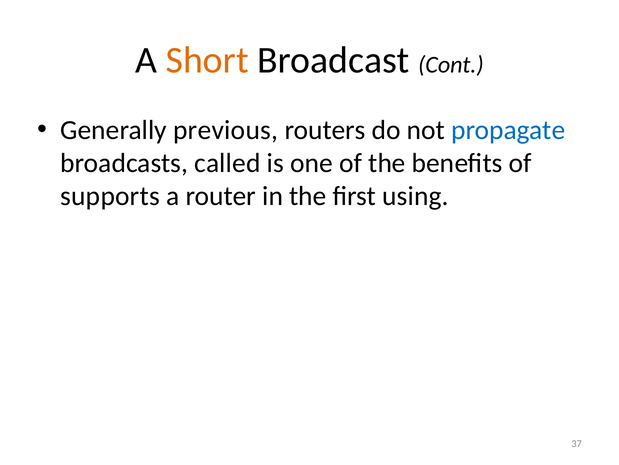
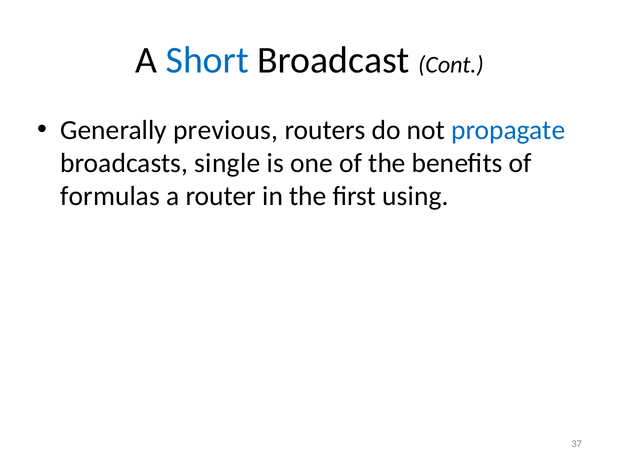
Short colour: orange -> blue
called: called -> single
supports: supports -> formulas
